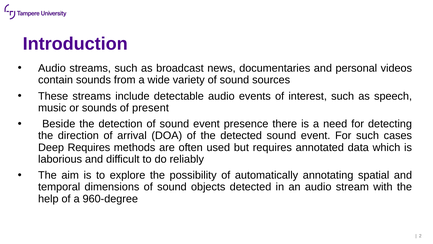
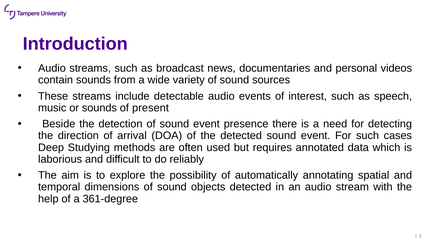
Deep Requires: Requires -> Studying
960-degree: 960-degree -> 361-degree
